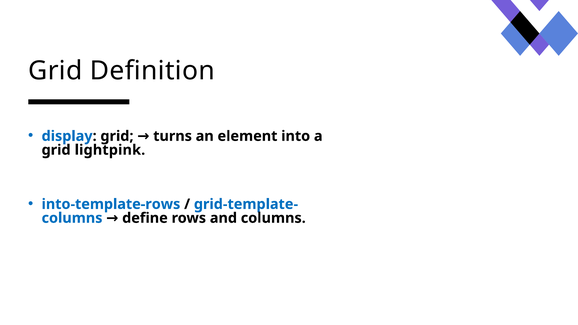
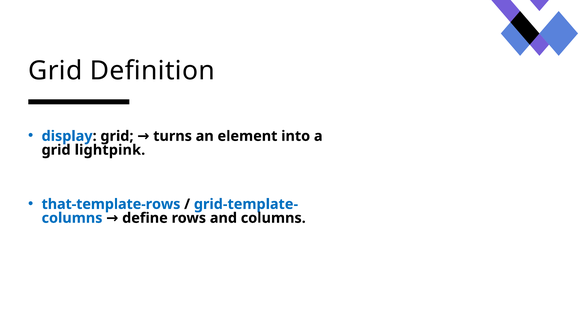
into-template-rows: into-template-rows -> that-template-rows
